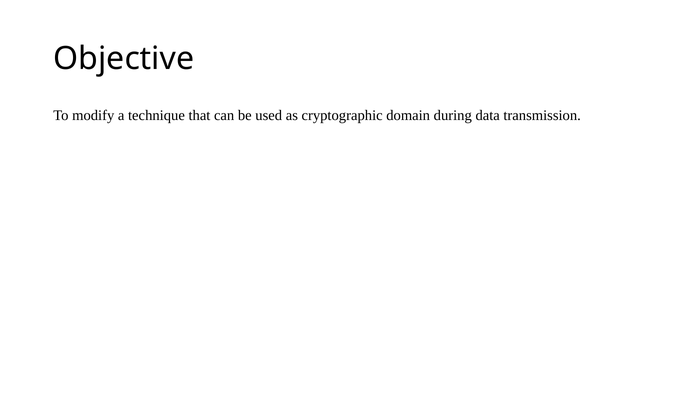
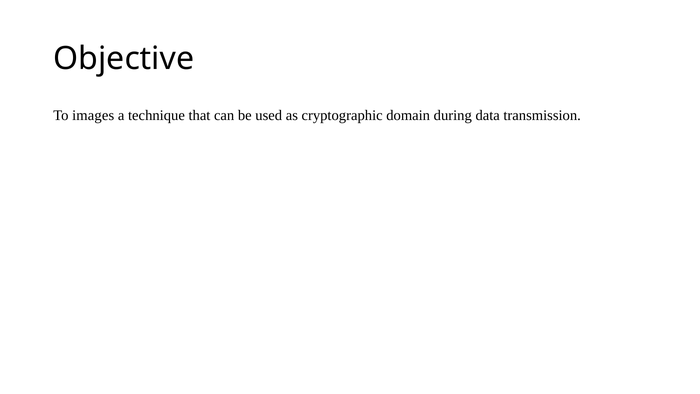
modify: modify -> images
